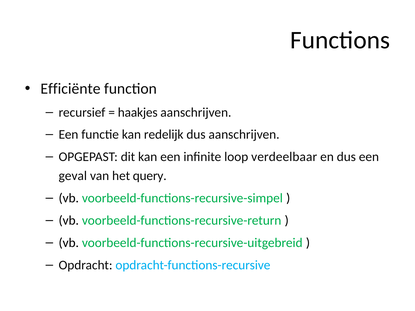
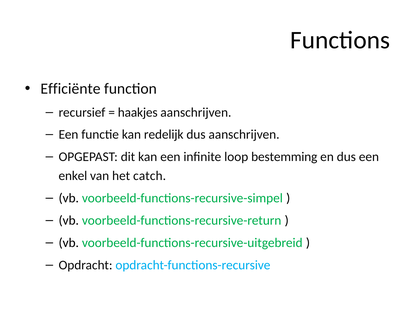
verdeelbaar: verdeelbaar -> bestemming
geval: geval -> enkel
query: query -> catch
